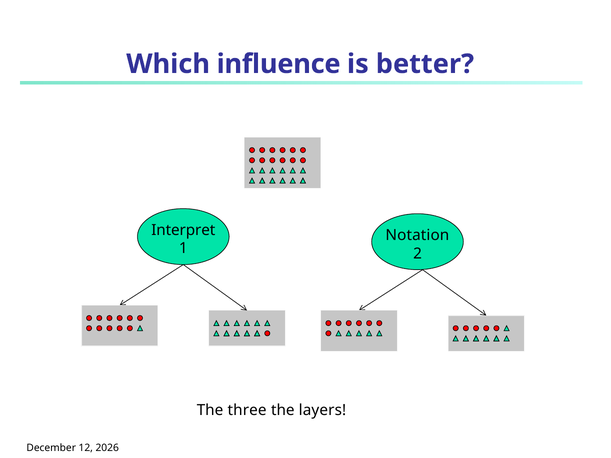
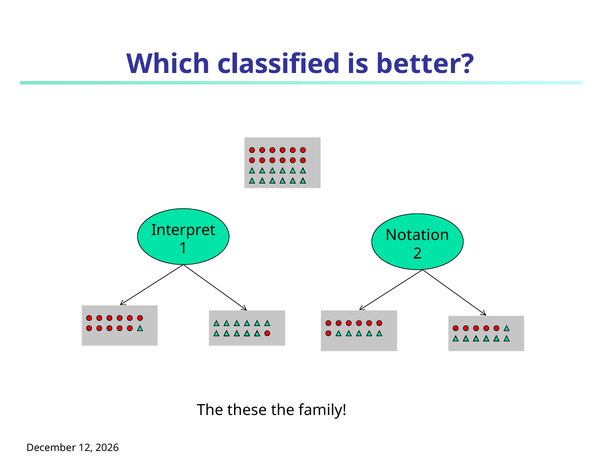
influence: influence -> classified
three: three -> these
layers: layers -> family
